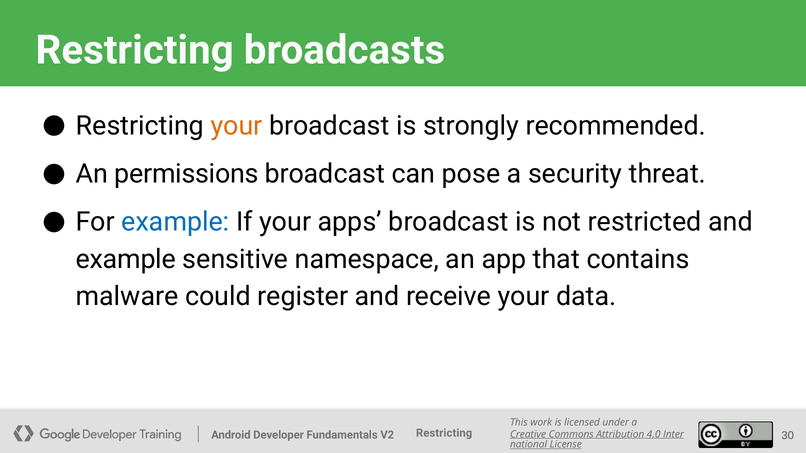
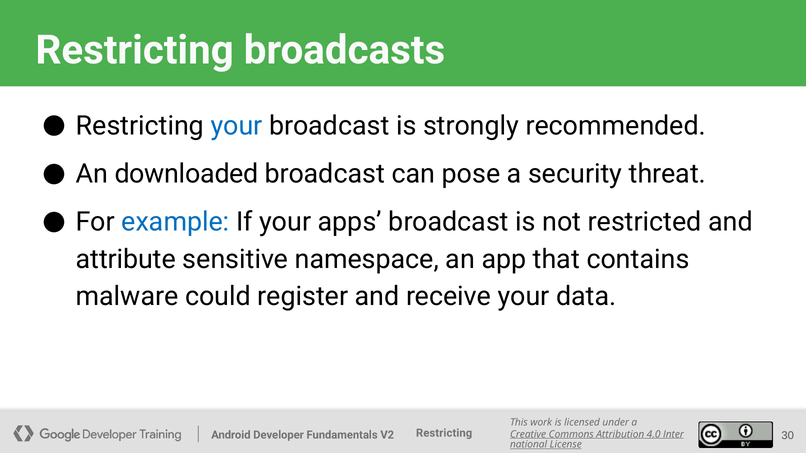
your at (237, 126) colour: orange -> blue
permissions: permissions -> downloaded
example at (126, 259): example -> attribute
